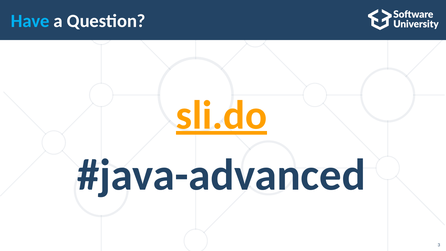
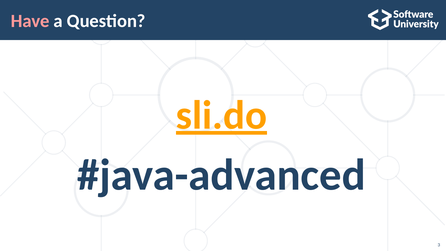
Have colour: light blue -> pink
